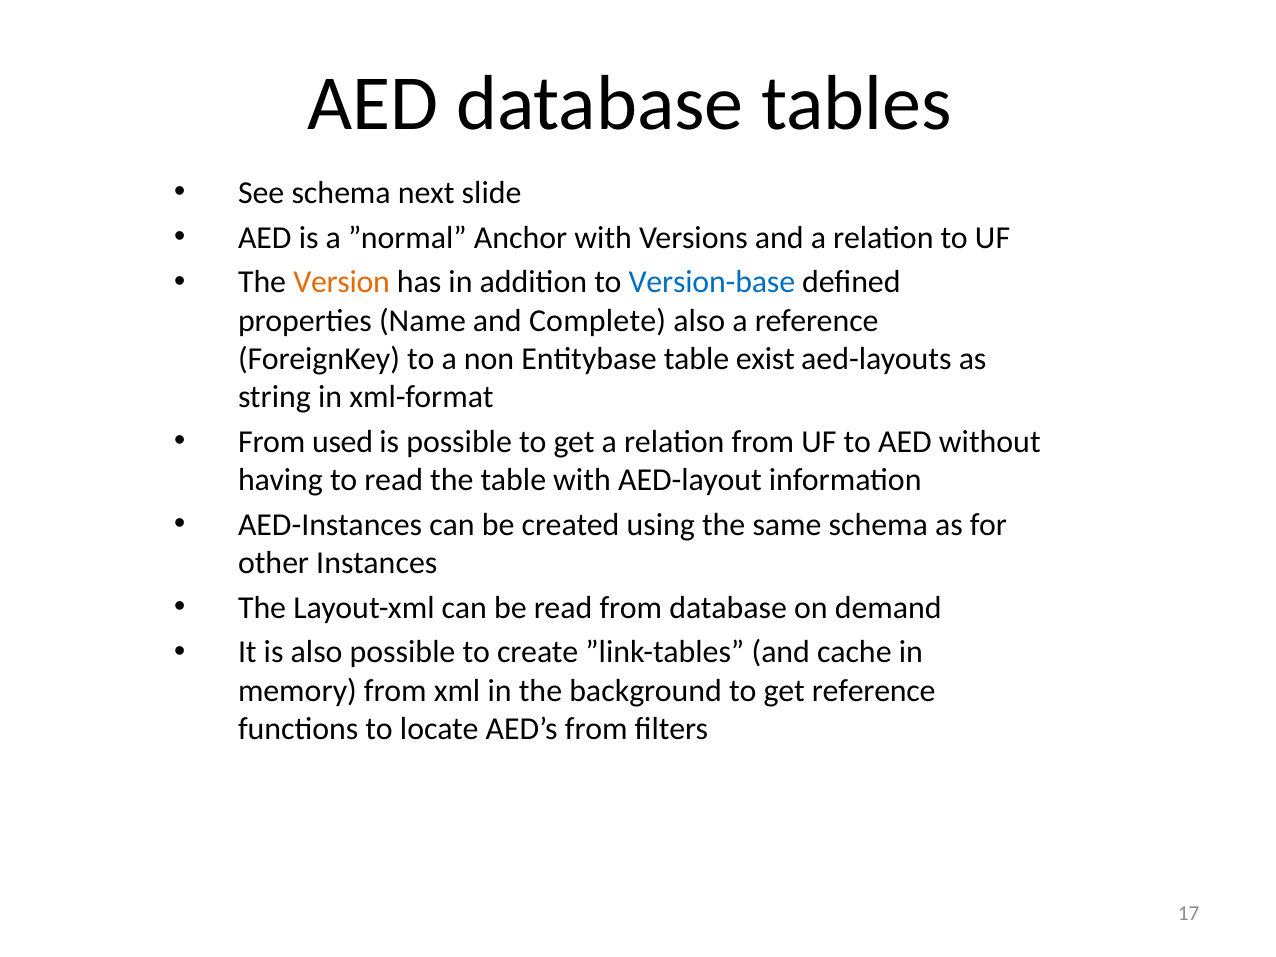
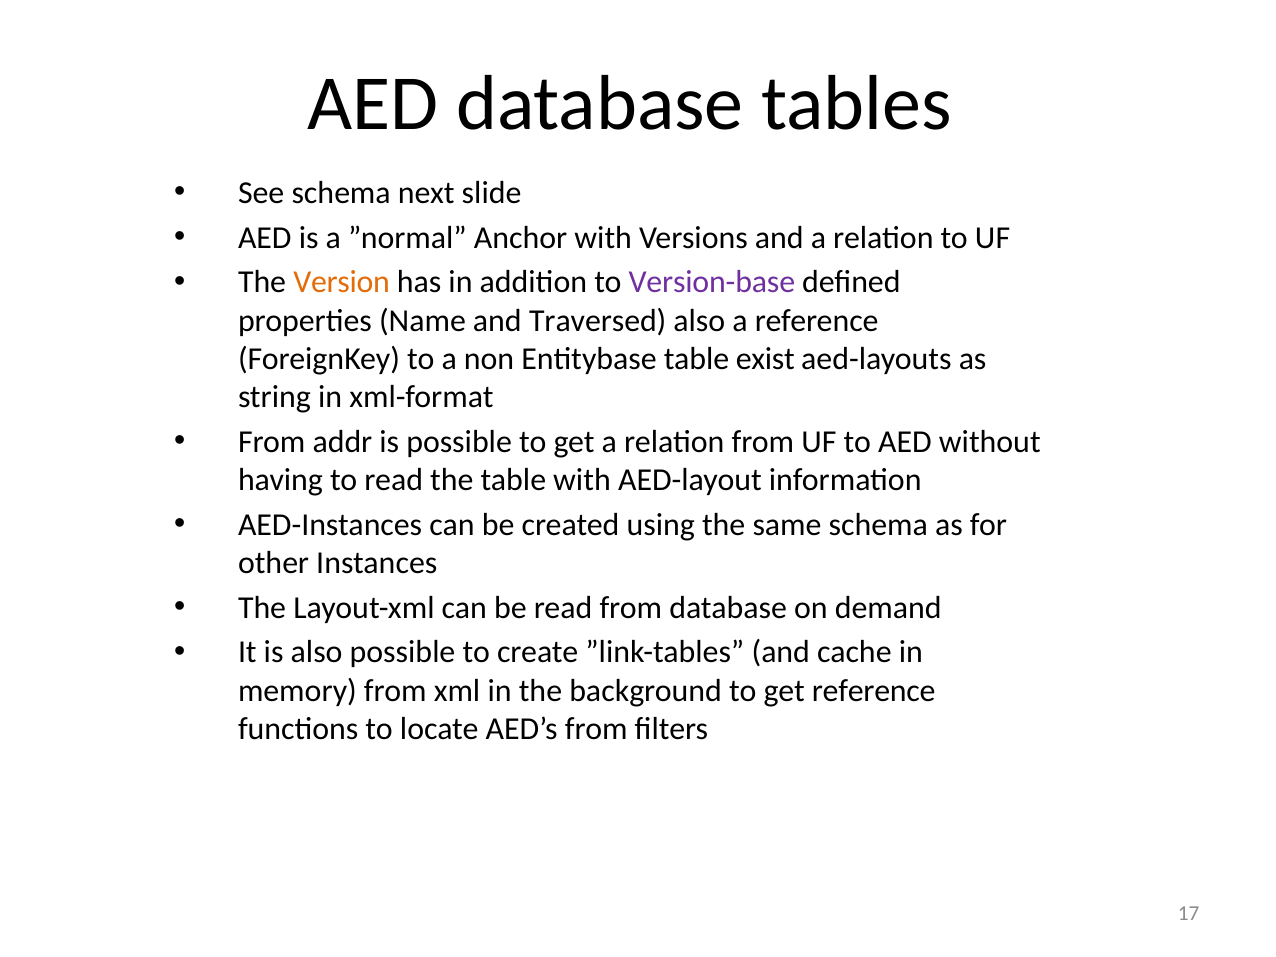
Version-base colour: blue -> purple
Complete: Complete -> Traversed
used: used -> addr
